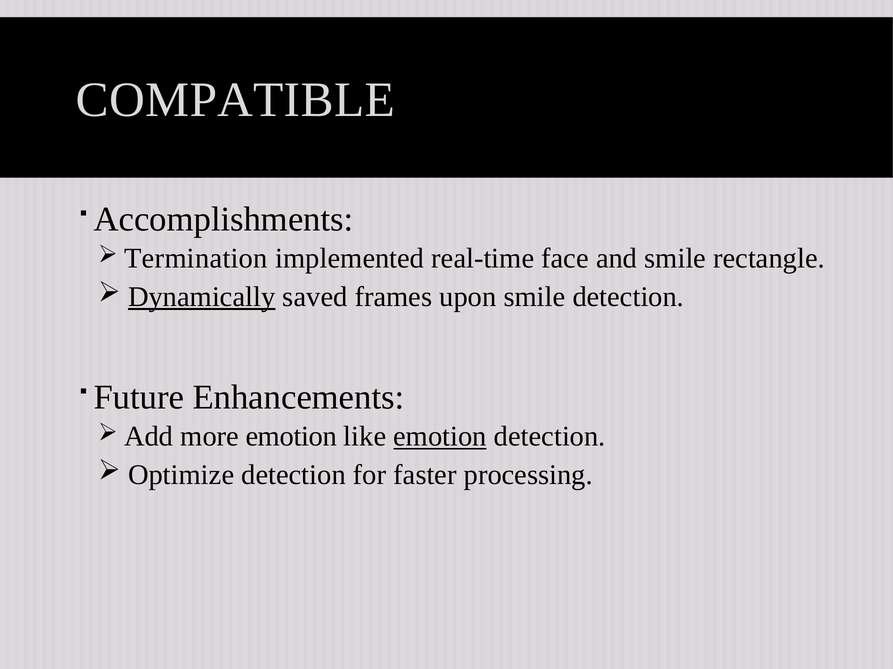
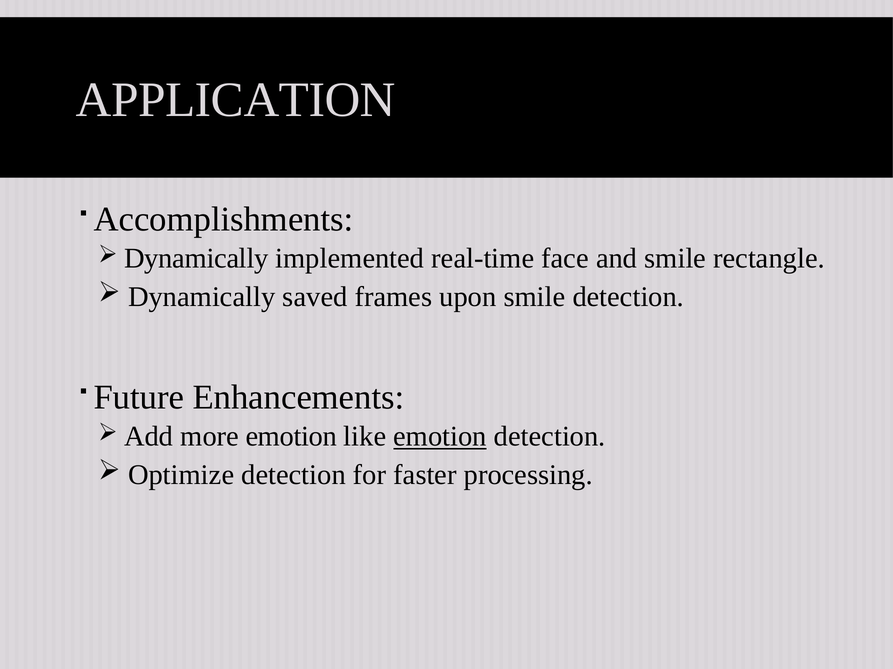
COMPATIBLE: COMPATIBLE -> APPLICATION
Termination at (196, 259): Termination -> Dynamically
Dynamically at (202, 297) underline: present -> none
